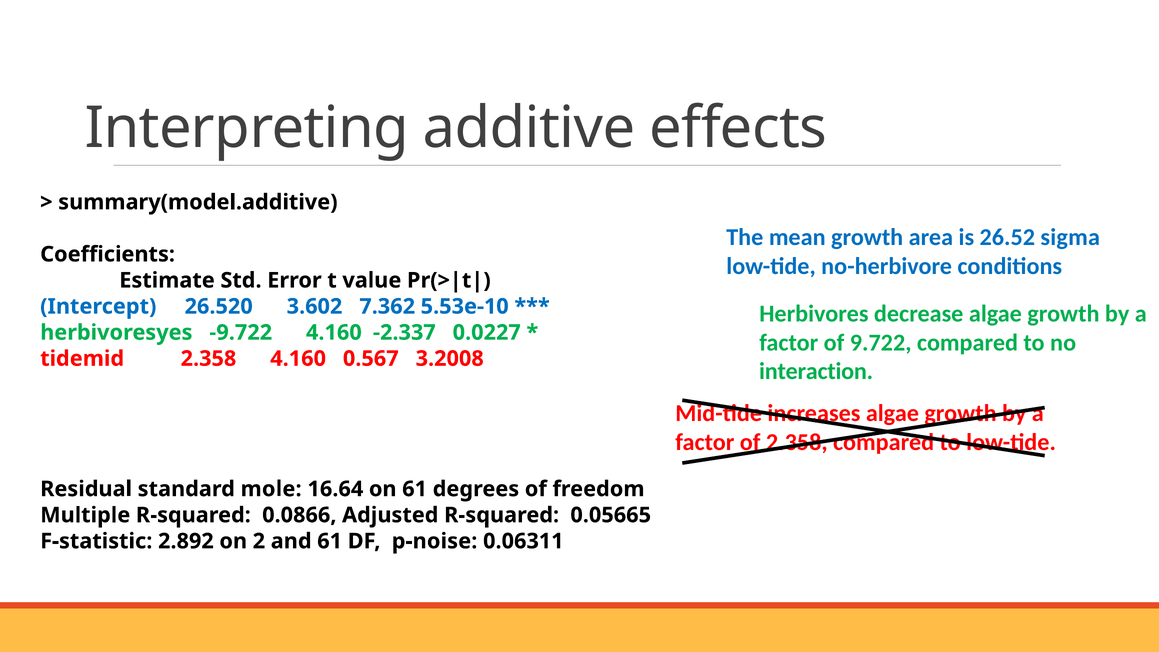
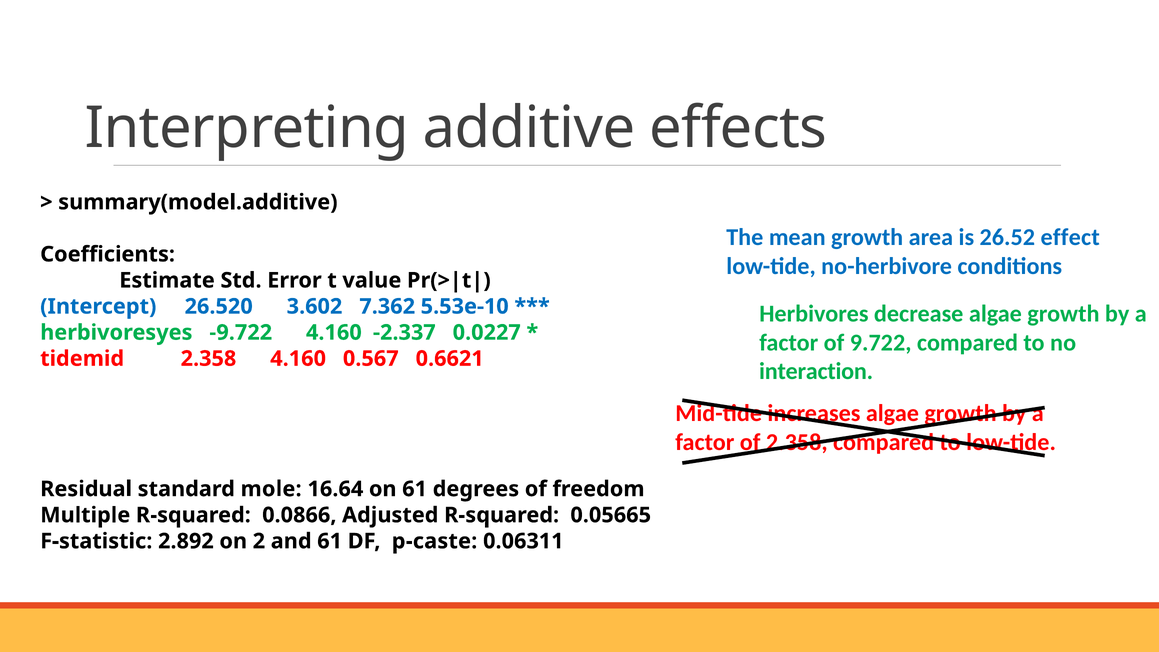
sigma: sigma -> effect
3.2008: 3.2008 -> 0.6621
p-noise: p-noise -> p-caste
